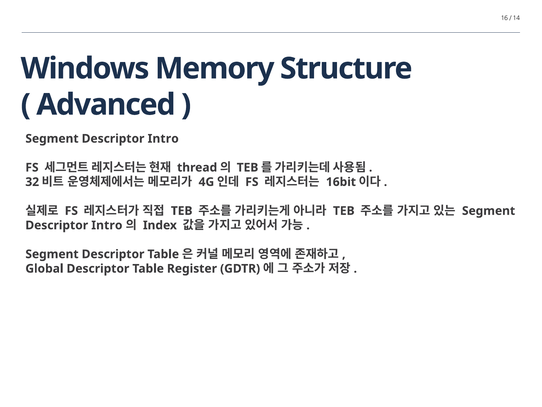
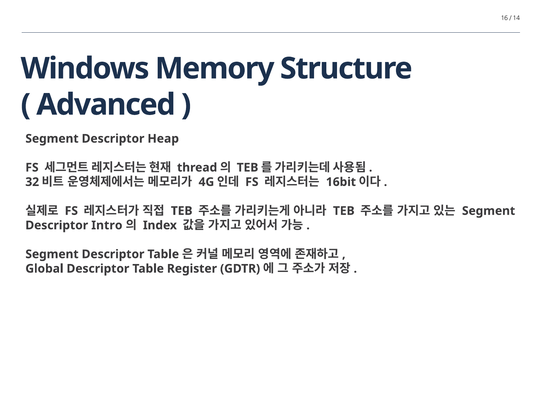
Intro at (163, 138): Intro -> Heap
